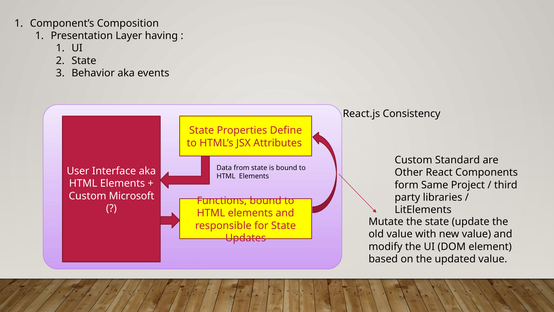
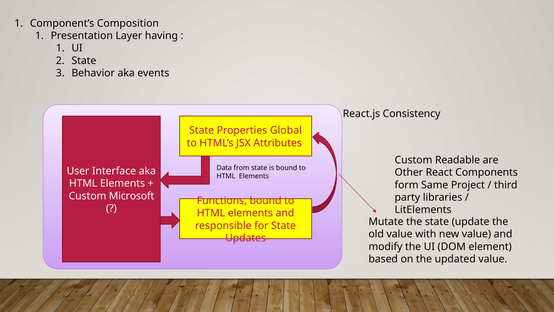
Define: Define -> Global
Standard: Standard -> Readable
